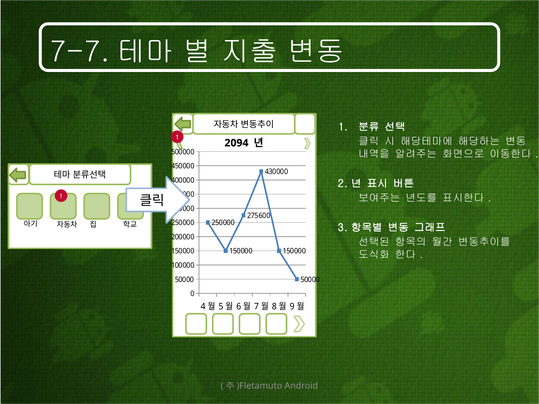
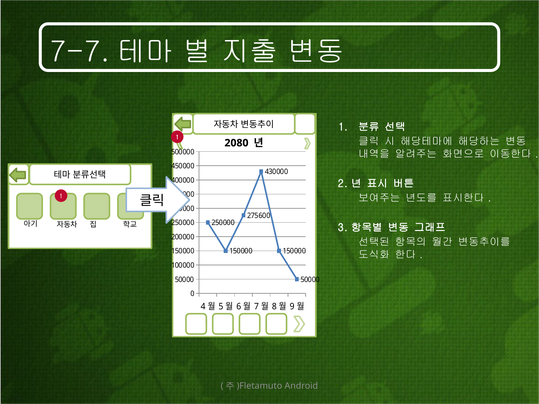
2094: 2094 -> 2080
